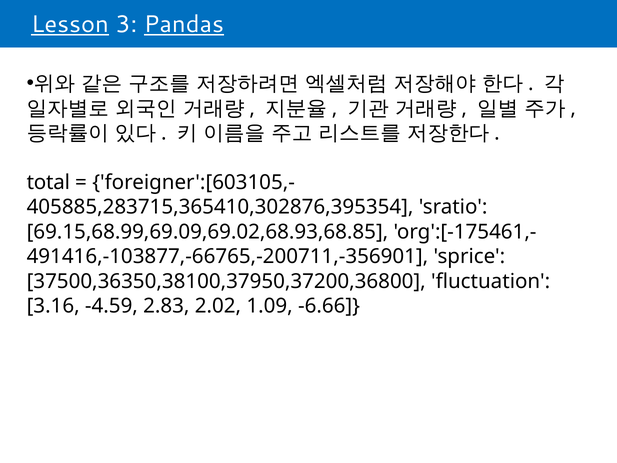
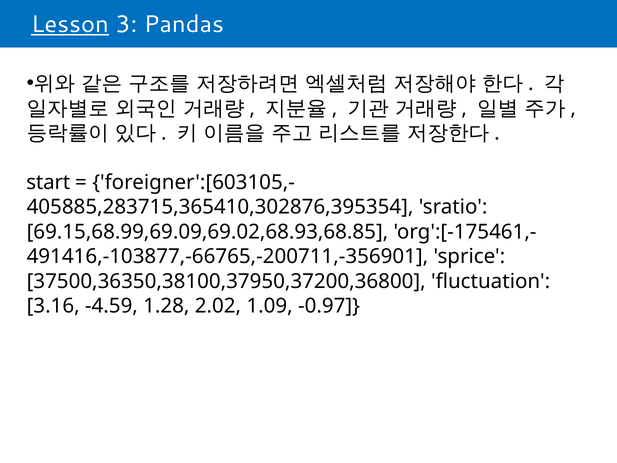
Pandas underline: present -> none
total: total -> start
2.83: 2.83 -> 1.28
-6.66: -6.66 -> -0.97
